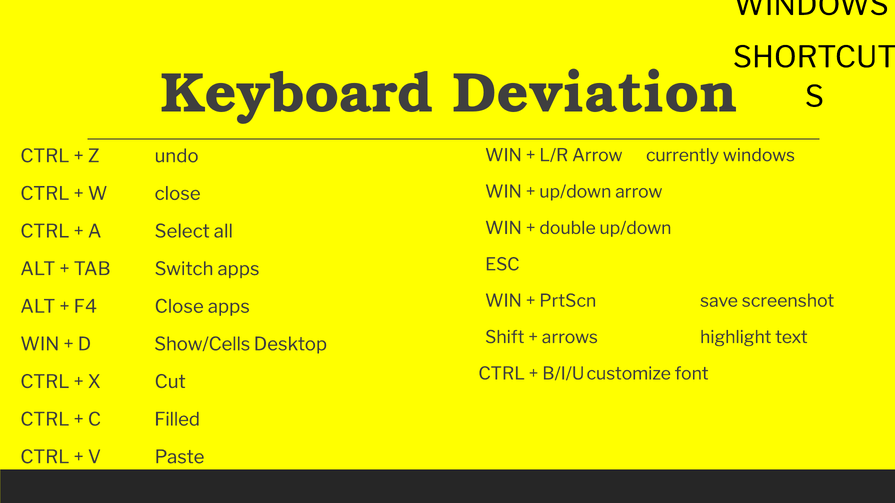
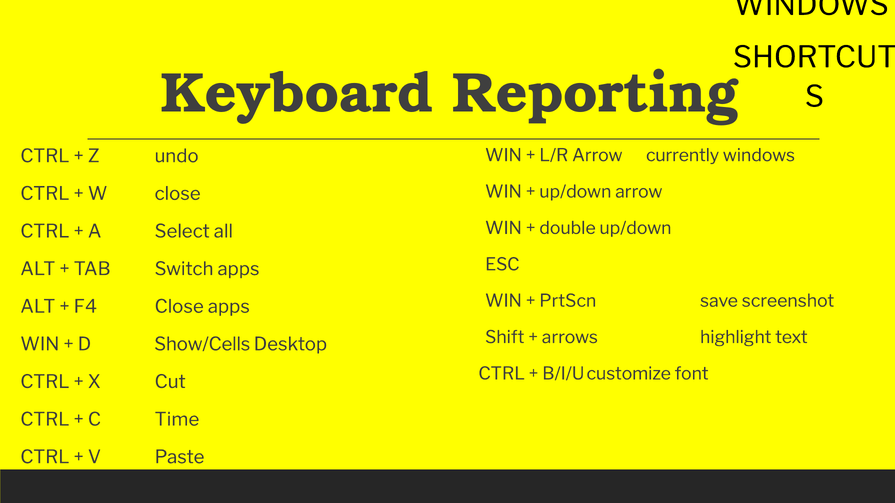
Deviation: Deviation -> Reporting
Filled: Filled -> Time
